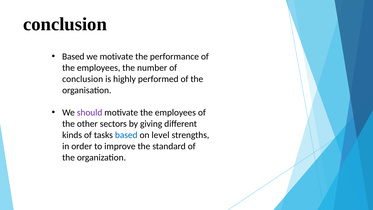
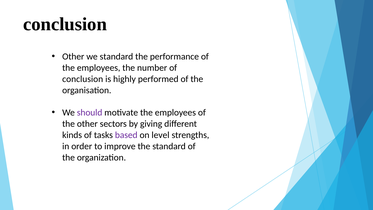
Based at (73, 57): Based -> Other
we motivate: motivate -> standard
based at (126, 135) colour: blue -> purple
